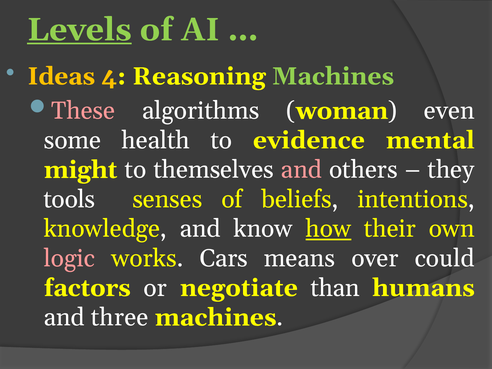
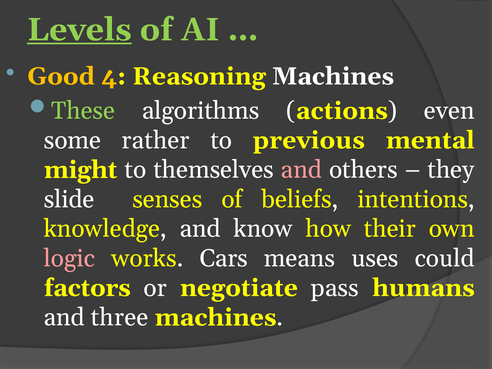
Ideas: Ideas -> Good
Machines at (333, 76) colour: light green -> white
These colour: pink -> light green
woman: woman -> actions
health: health -> rather
evidence: evidence -> previous
tools: tools -> slide
how underline: present -> none
over: over -> uses
than: than -> pass
